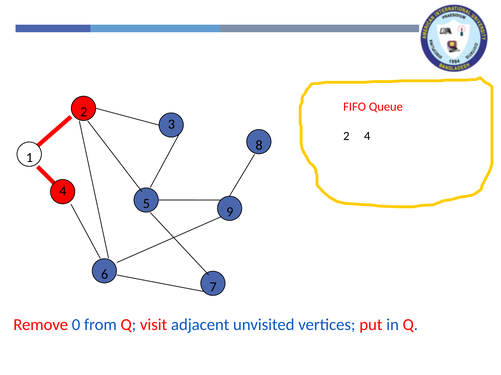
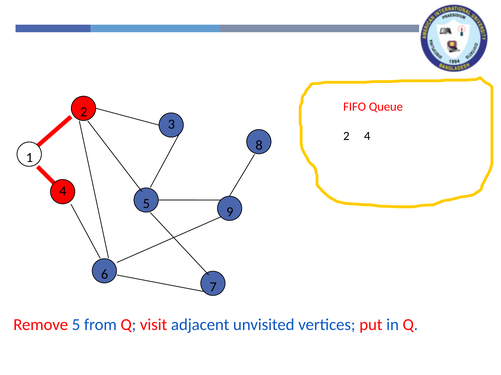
Remove 0: 0 -> 5
